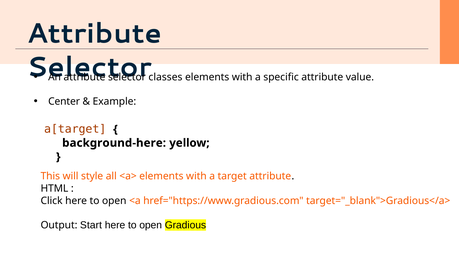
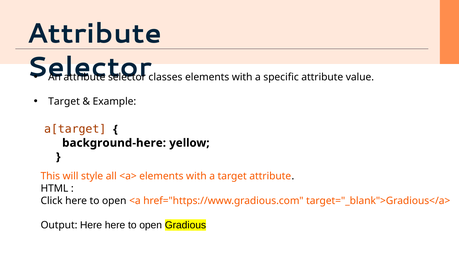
Center at (64, 102): Center -> Target
Output Start: Start -> Here
